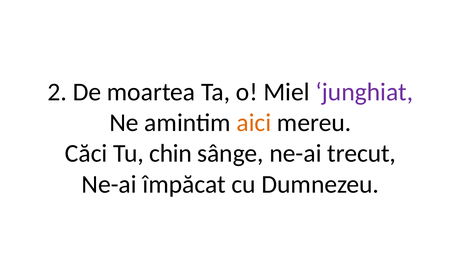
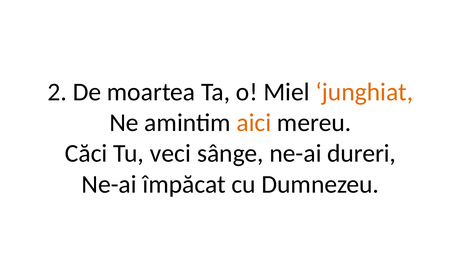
junghiat colour: purple -> orange
chin: chin -> veci
trecut: trecut -> dureri
